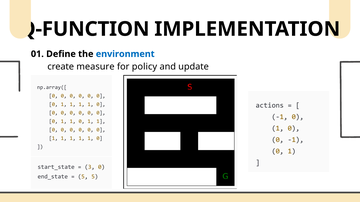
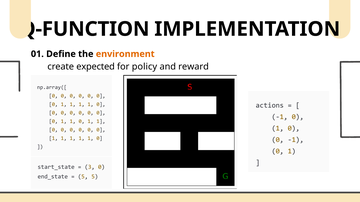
environment colour: blue -> orange
measure: measure -> expected
update: update -> reward
